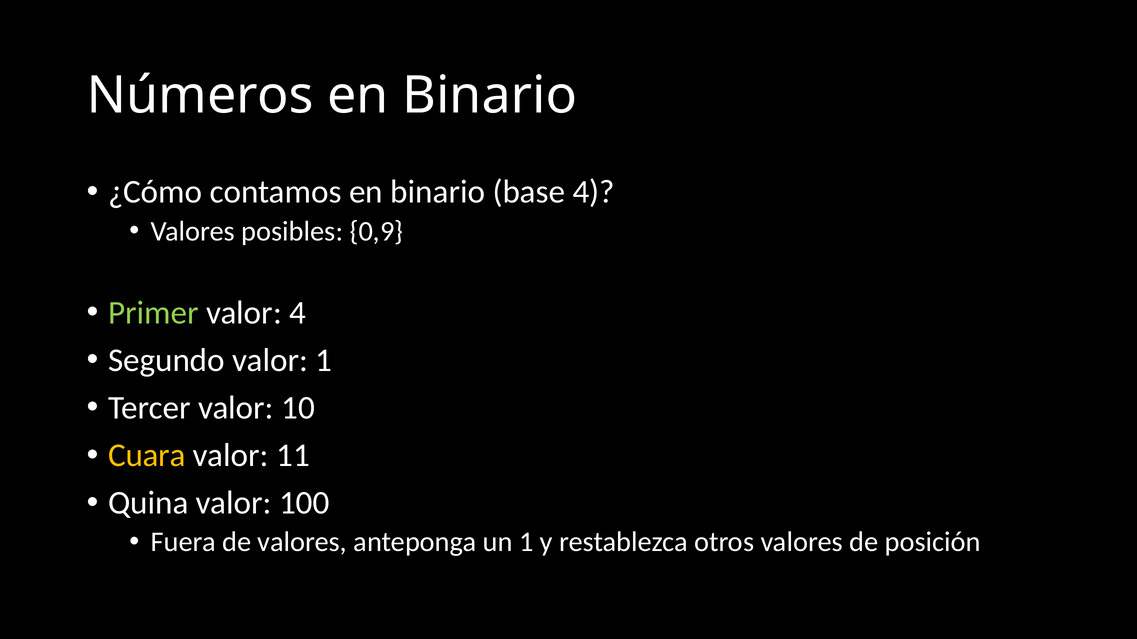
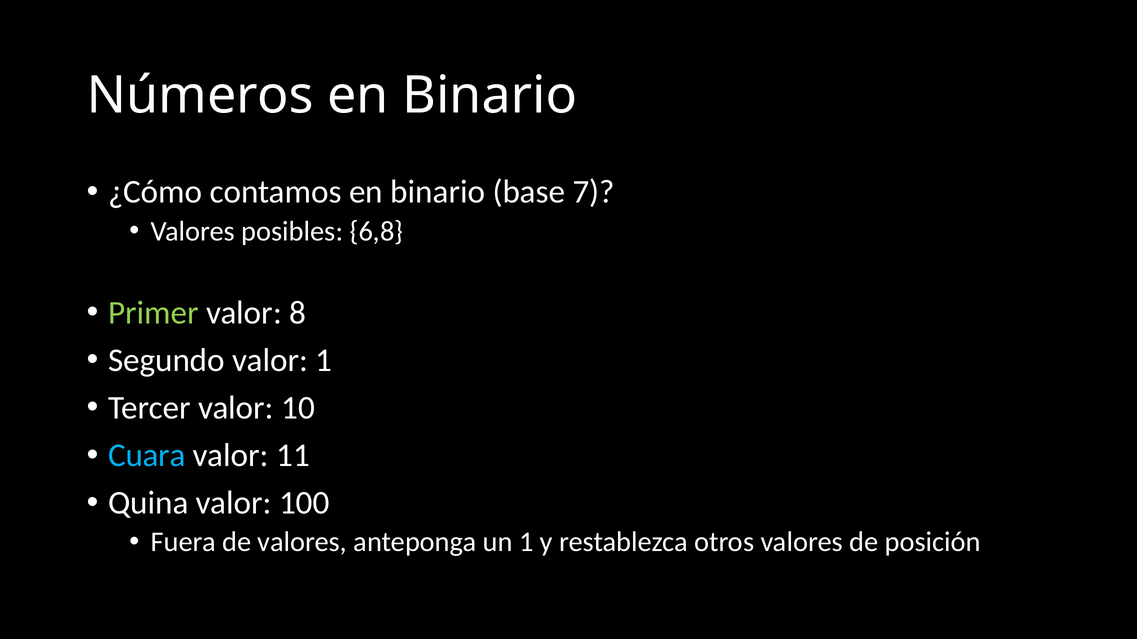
base 4: 4 -> 7
0,9: 0,9 -> 6,8
valor 4: 4 -> 8
Cuara colour: yellow -> light blue
